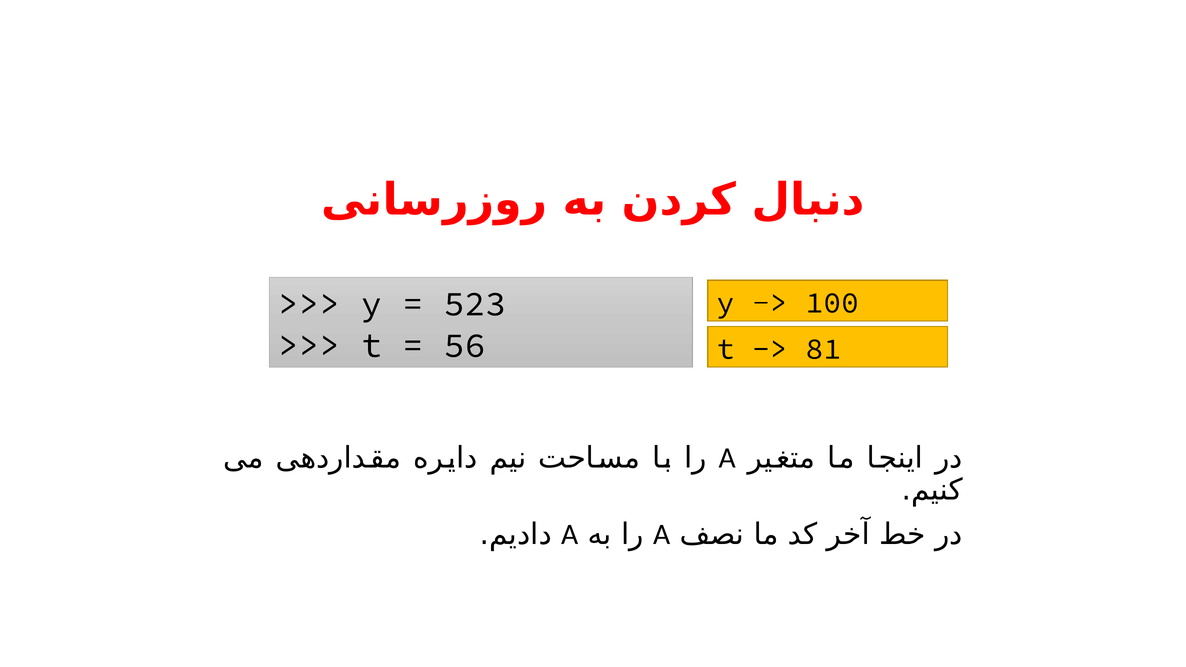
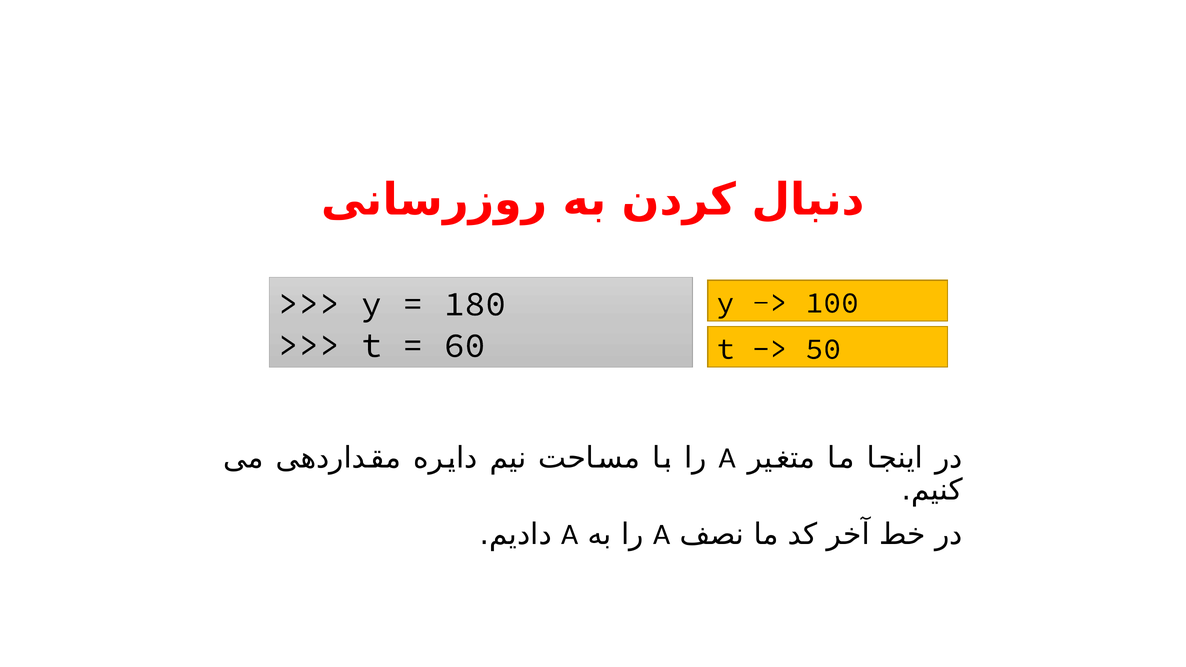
523: 523 -> 180
56: 56 -> 60
81: 81 -> 50
